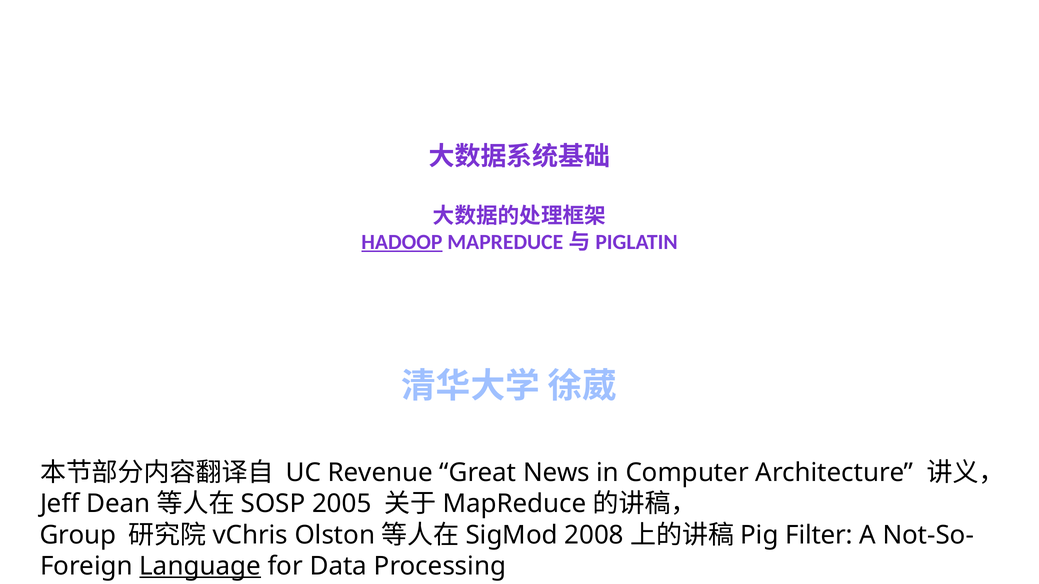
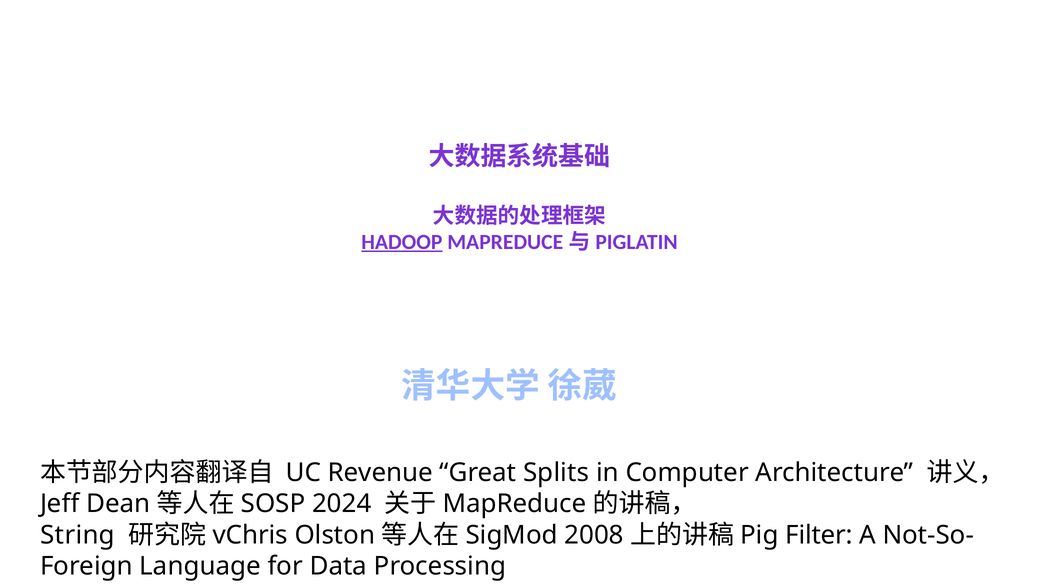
News: News -> Splits
2005: 2005 -> 2024
Group: Group -> String
Language underline: present -> none
